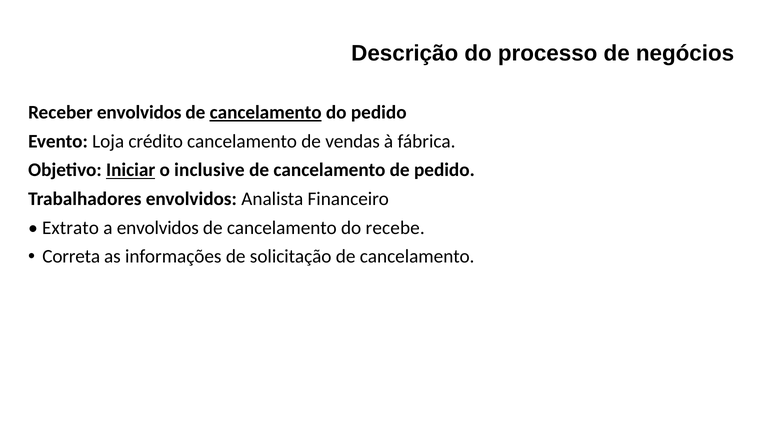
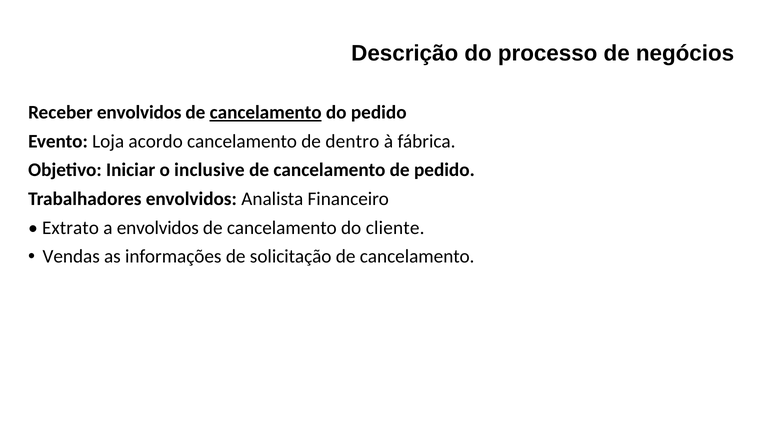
crédito: crédito -> acordo
vendas: vendas -> dentro
Iniciar underline: present -> none
recebe: recebe -> cliente
Correta: Correta -> Vendas
